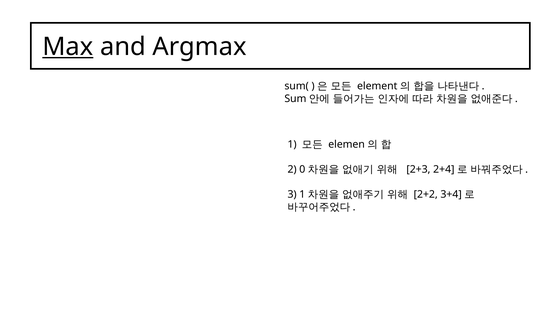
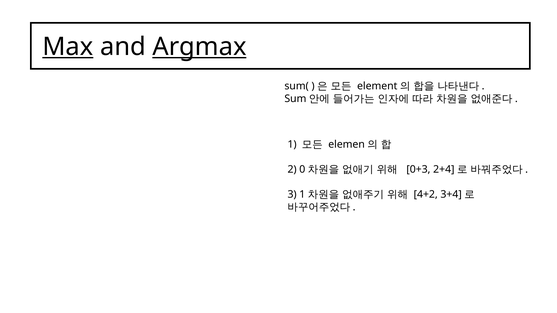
Argmax underline: none -> present
2+3: 2+3 -> 0+3
2+2: 2+2 -> 4+2
